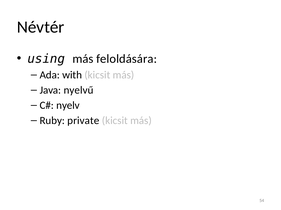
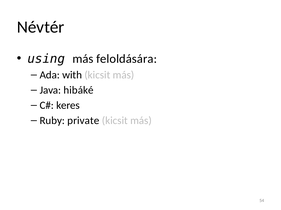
nyelvű: nyelvű -> hibáké
nyelv: nyelv -> keres
